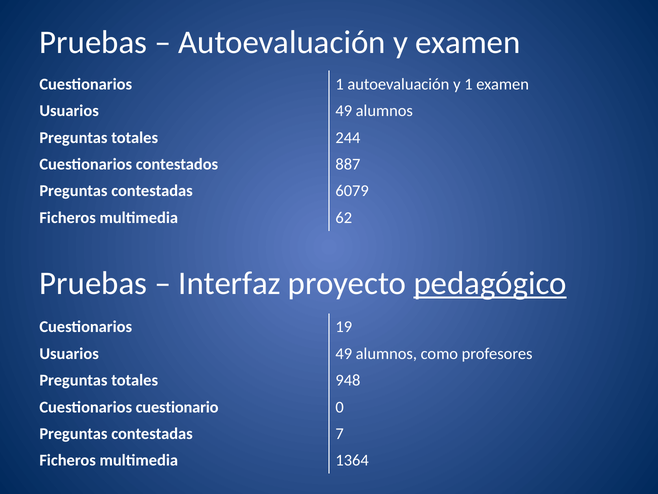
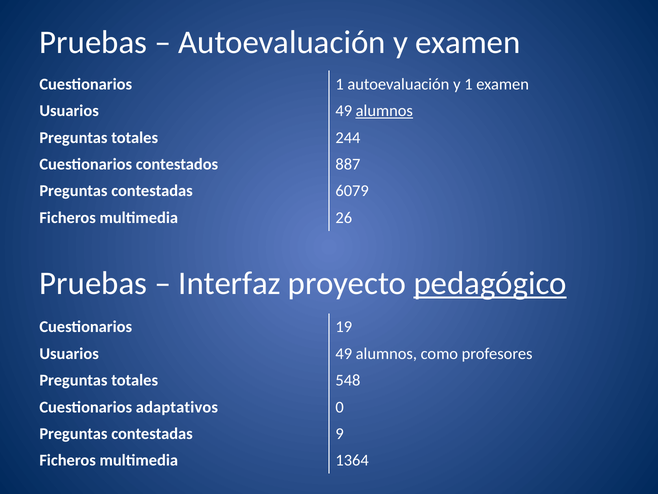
alumnos at (384, 111) underline: none -> present
62: 62 -> 26
948: 948 -> 548
cuestionario: cuestionario -> adaptativos
7: 7 -> 9
